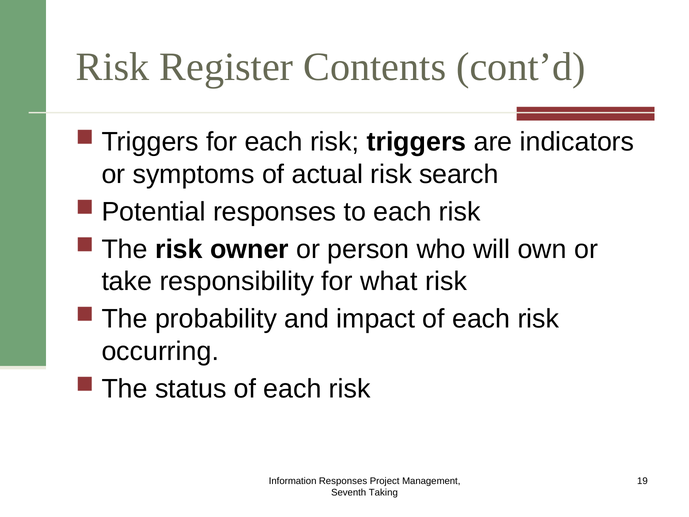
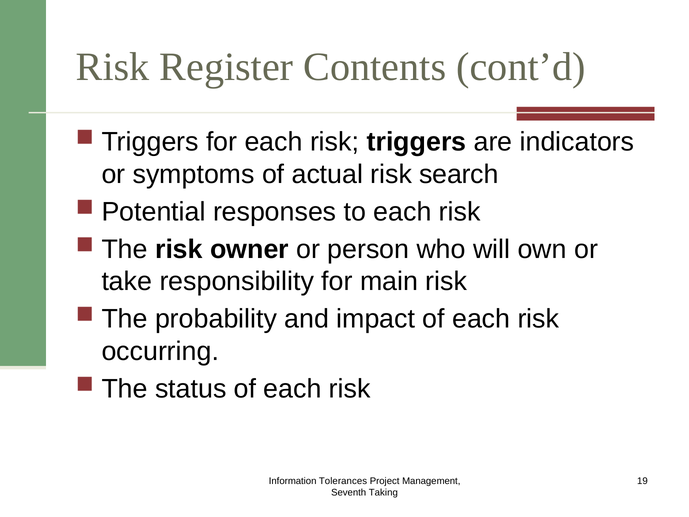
what: what -> main
Information Responses: Responses -> Tolerances
